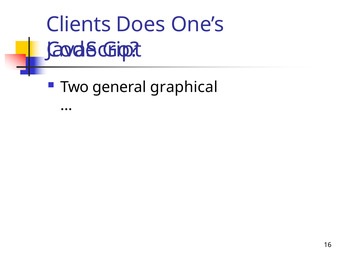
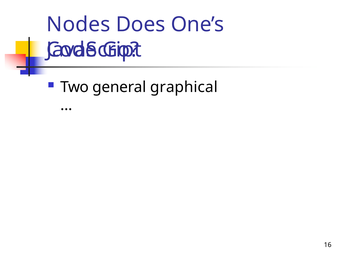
Clients: Clients -> Nodes
